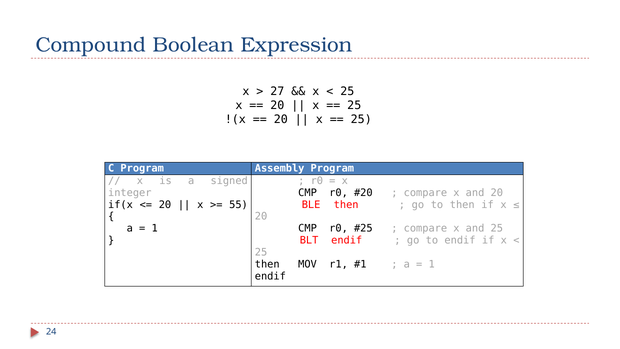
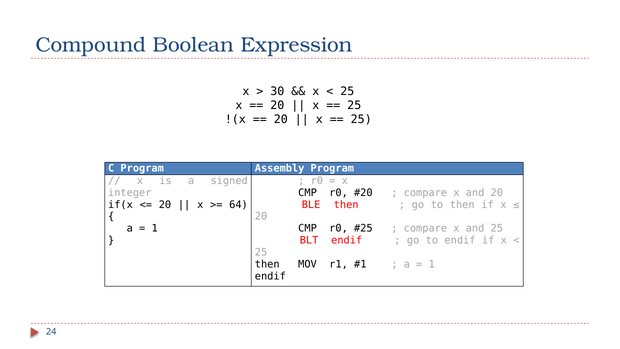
27: 27 -> 30
55: 55 -> 64
